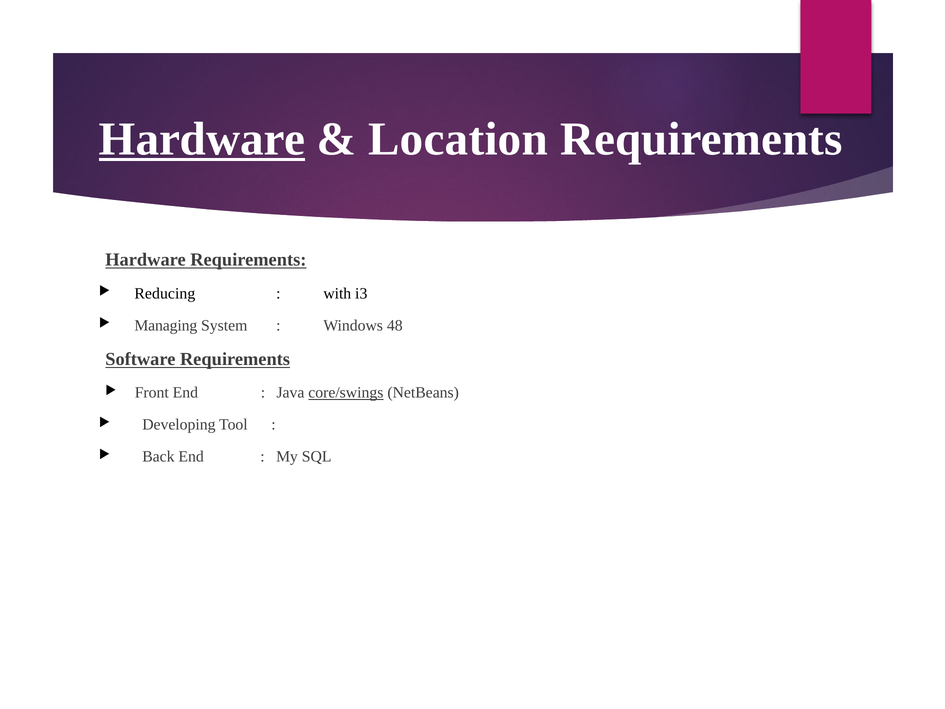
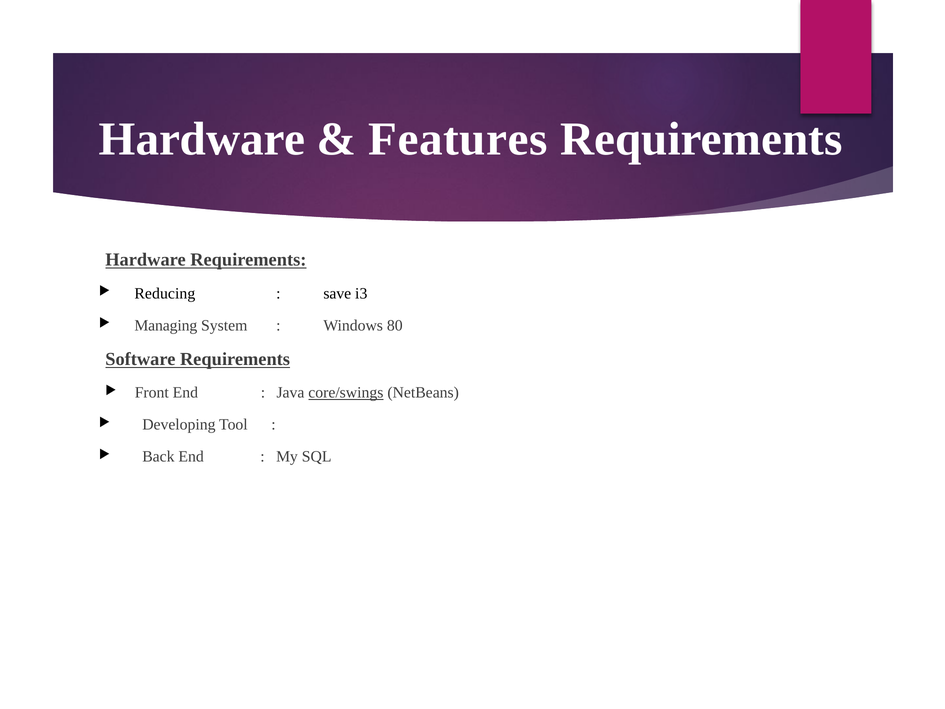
Hardware at (202, 139) underline: present -> none
Location: Location -> Features
with: with -> save
48: 48 -> 80
